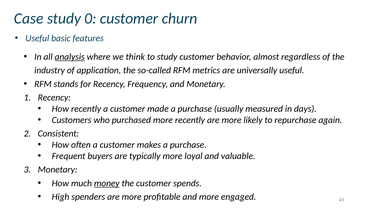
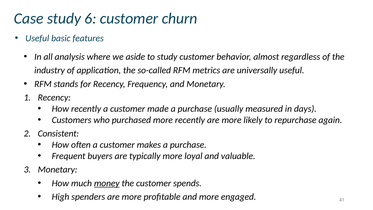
0: 0 -> 6
analysis underline: present -> none
think: think -> aside
